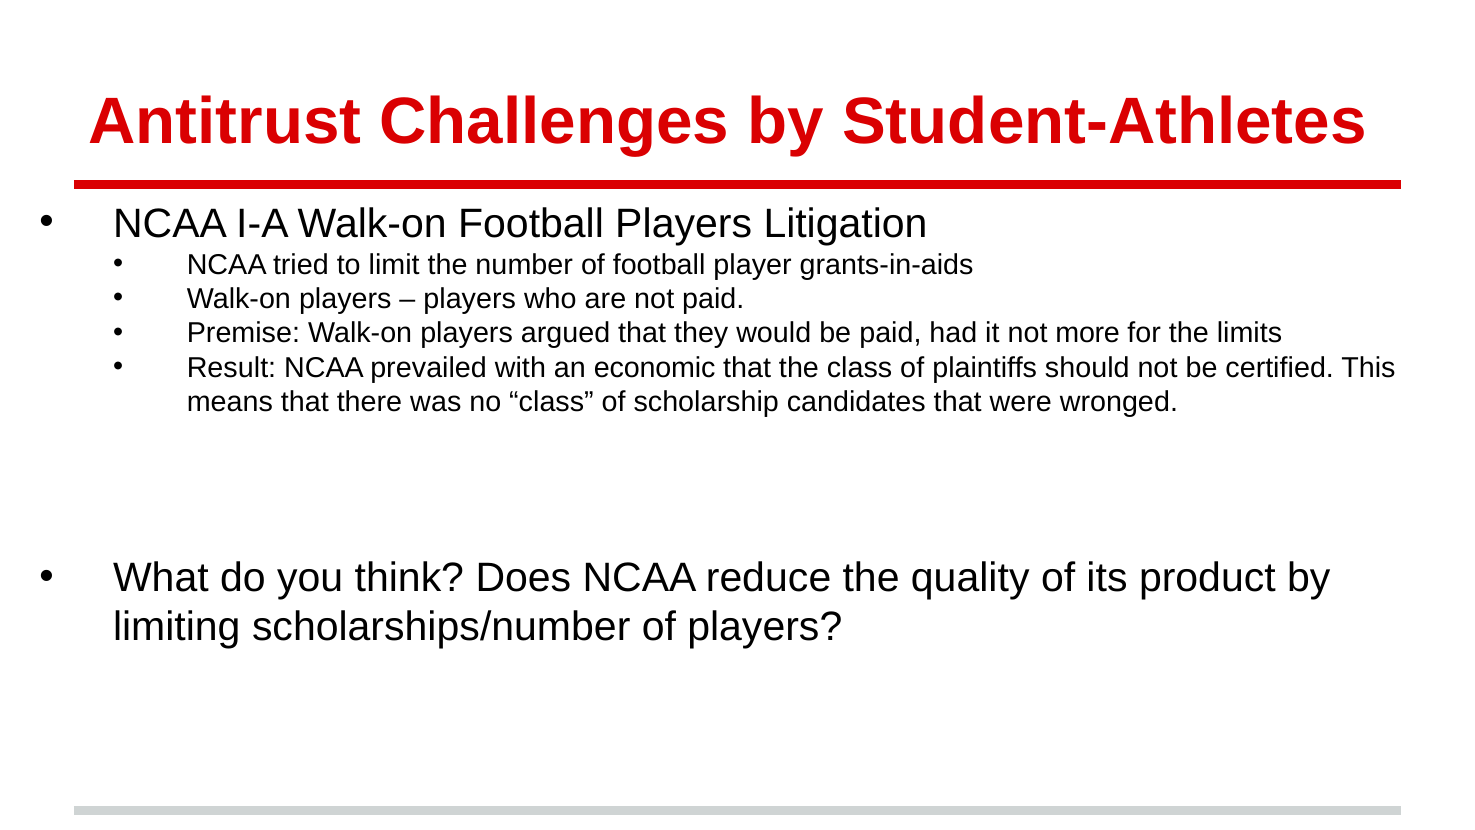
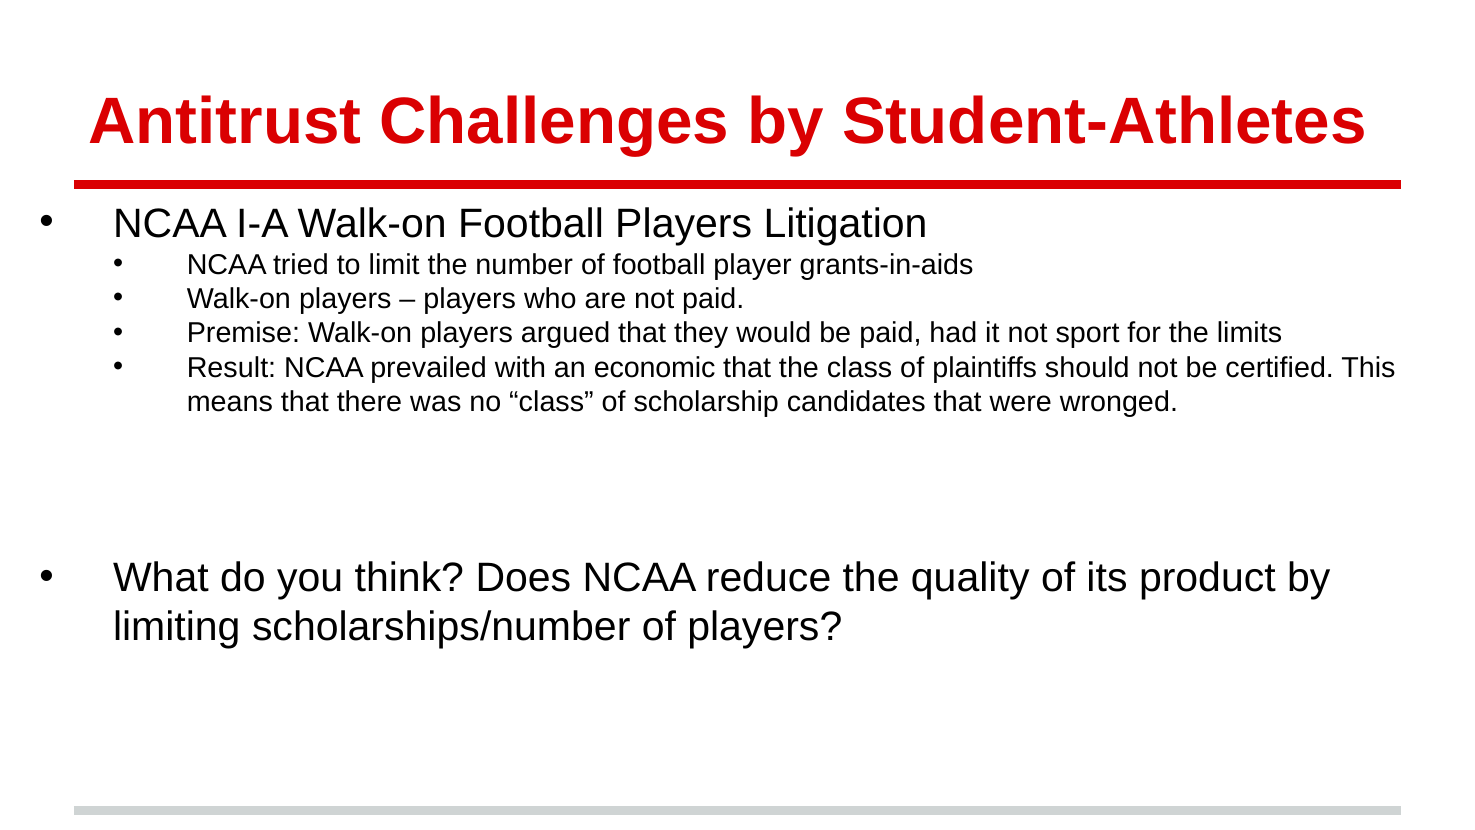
more: more -> sport
